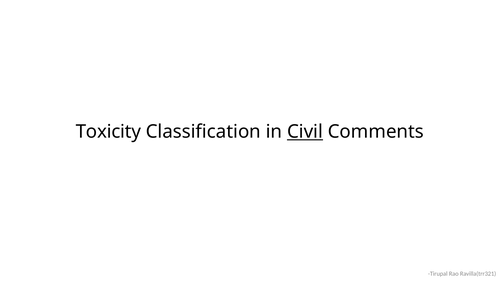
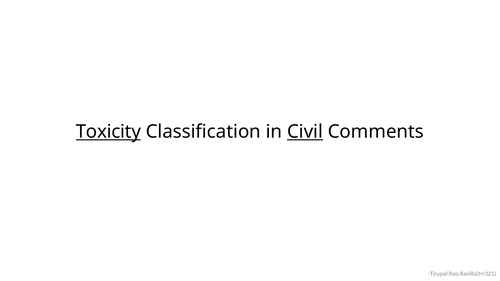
Toxicity underline: none -> present
